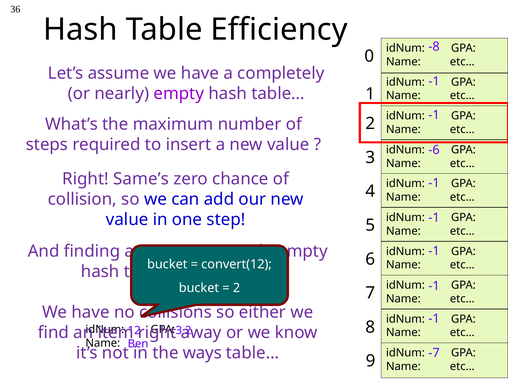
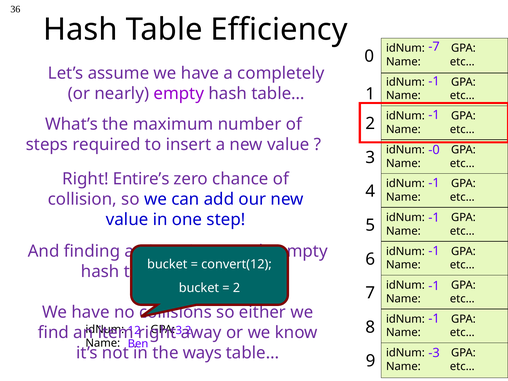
-8: -8 -> -7
-6: -6 -> -0
Same’s: Same’s -> Entire’s
-7: -7 -> -3
